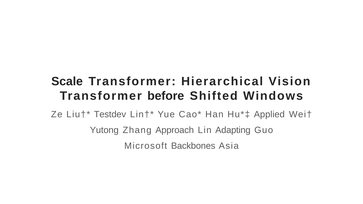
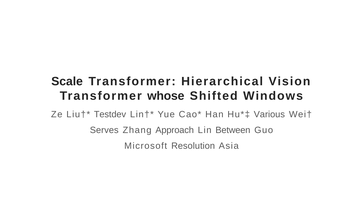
before: before -> whose
Applied: Applied -> Various
Yutong: Yutong -> Serves
Adapting: Adapting -> Between
Backbones: Backbones -> Resolution
